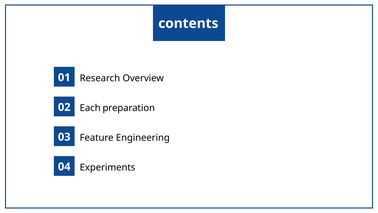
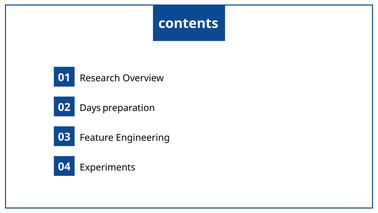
Each: Each -> Days
